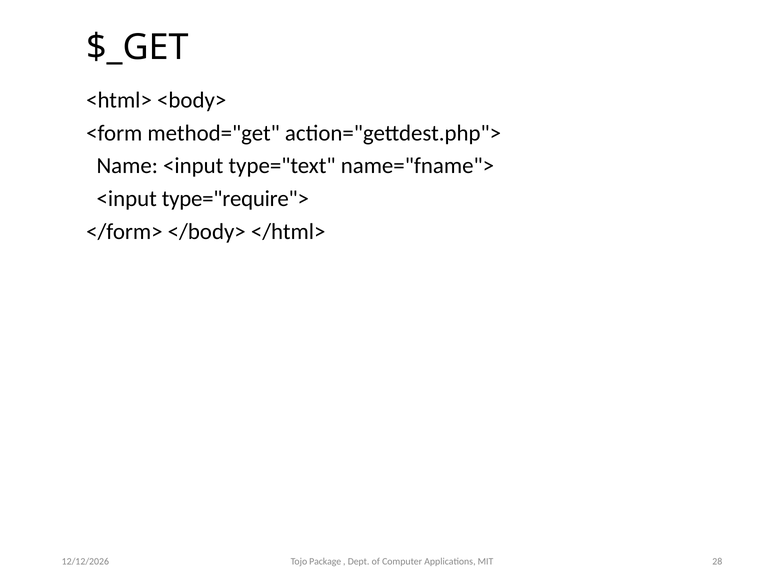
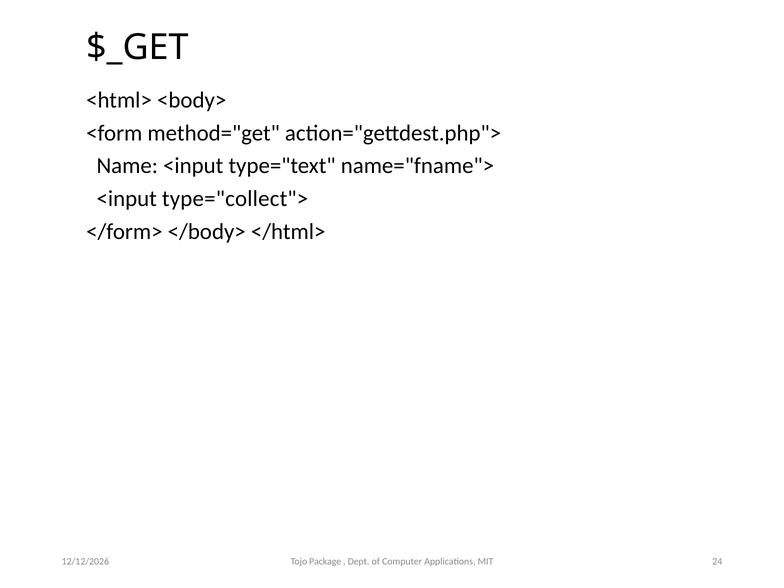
type="require">: type="require"> -> type="collect">
28: 28 -> 24
